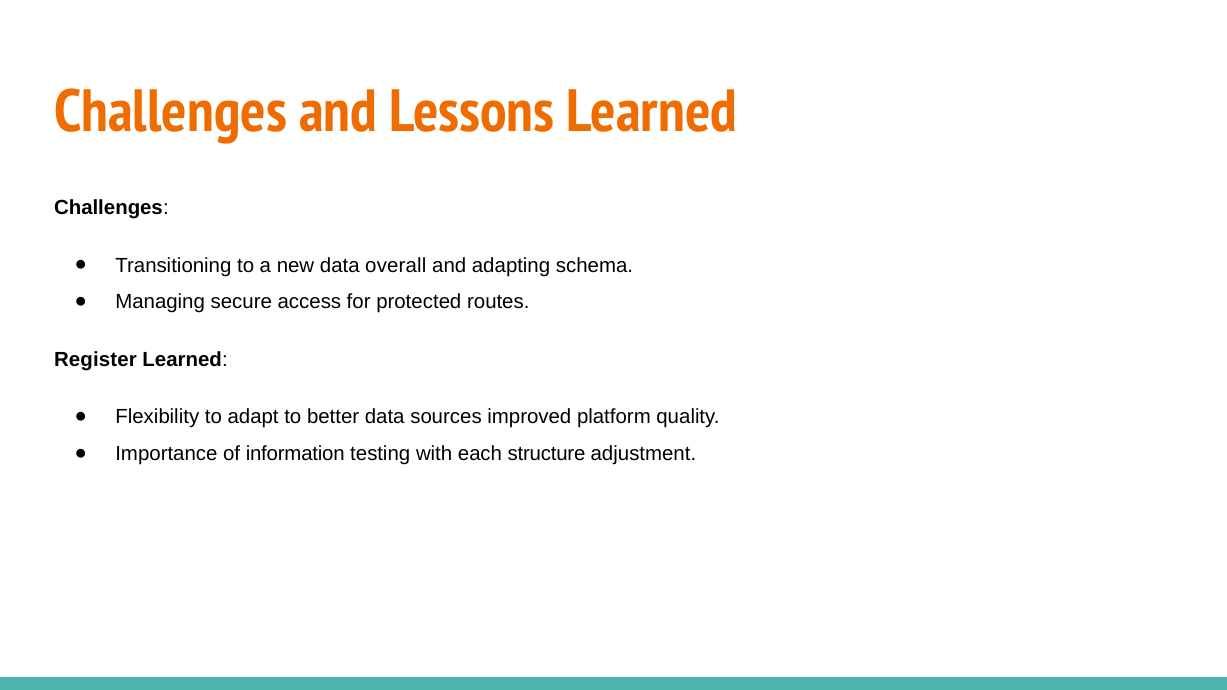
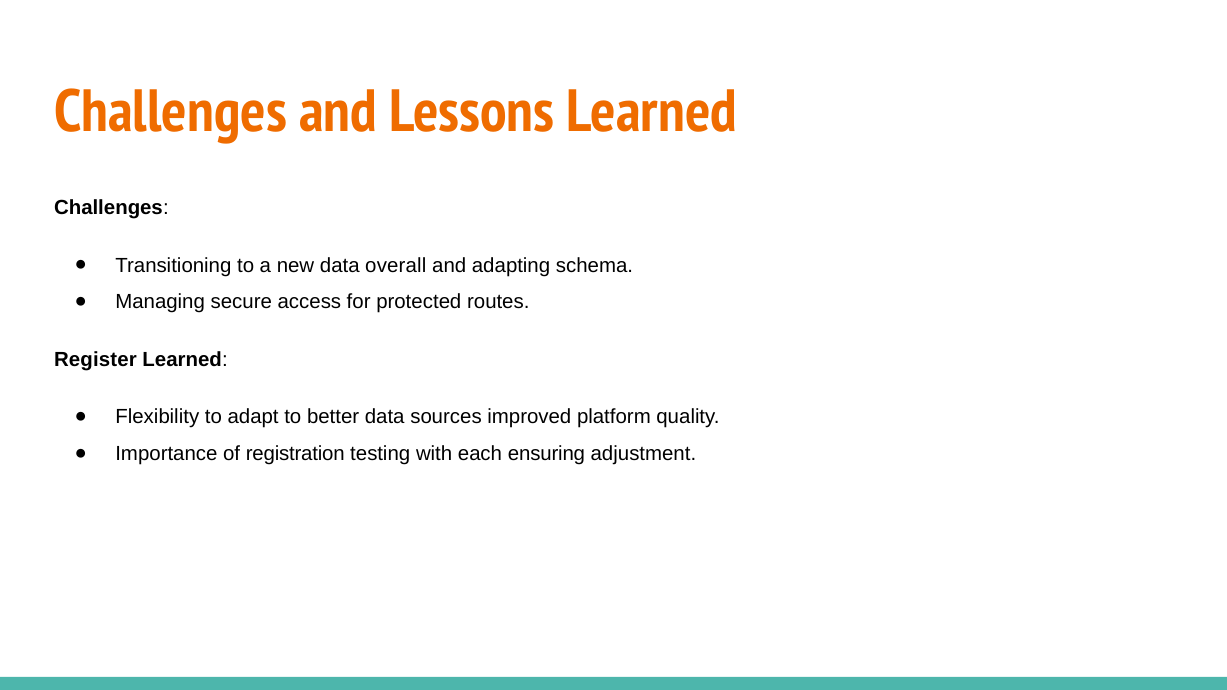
information: information -> registration
structure: structure -> ensuring
